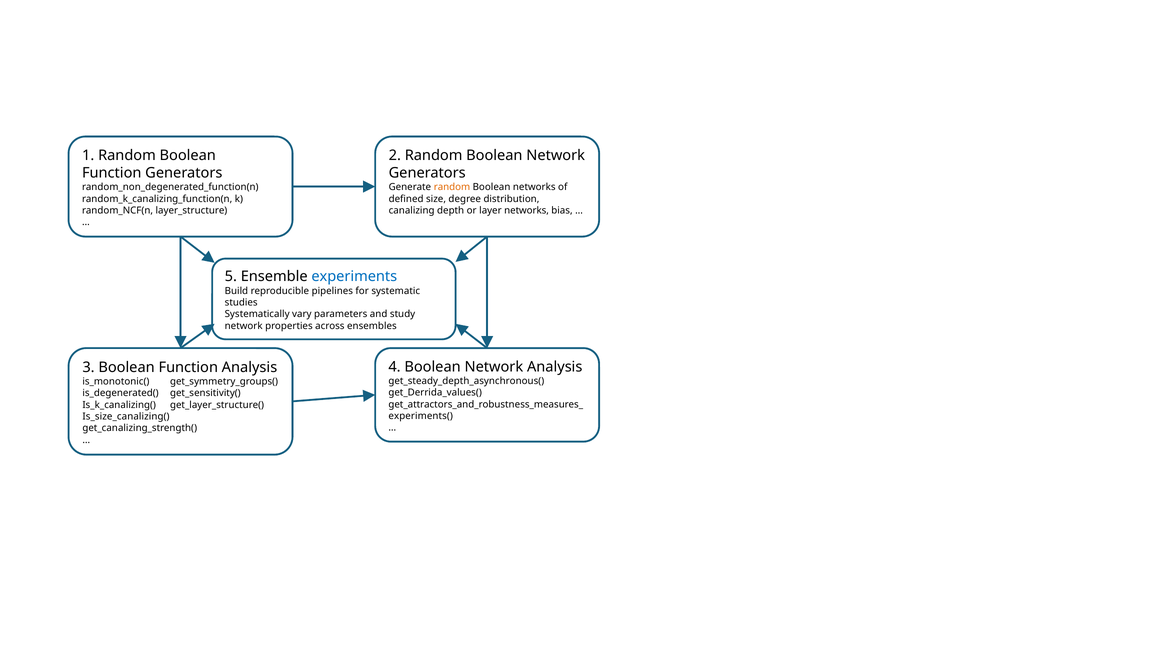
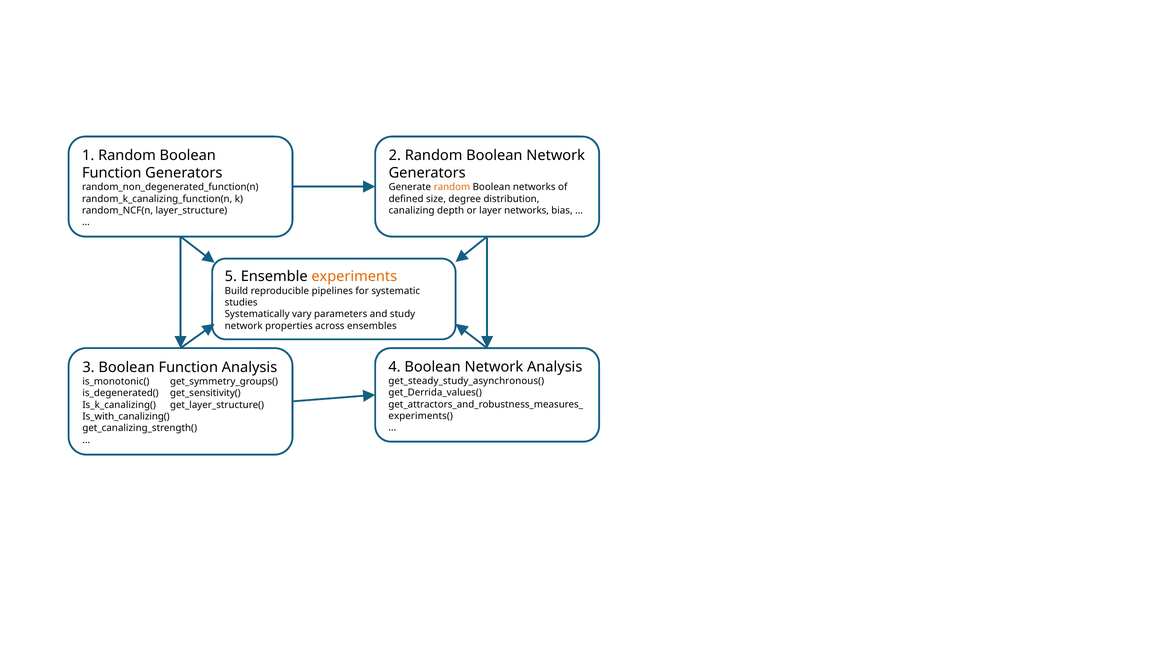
experiments colour: blue -> orange
get_steady_depth_asynchronous(: get_steady_depth_asynchronous( -> get_steady_study_asynchronous(
Is_size_canalizing(: Is_size_canalizing( -> Is_with_canalizing(
